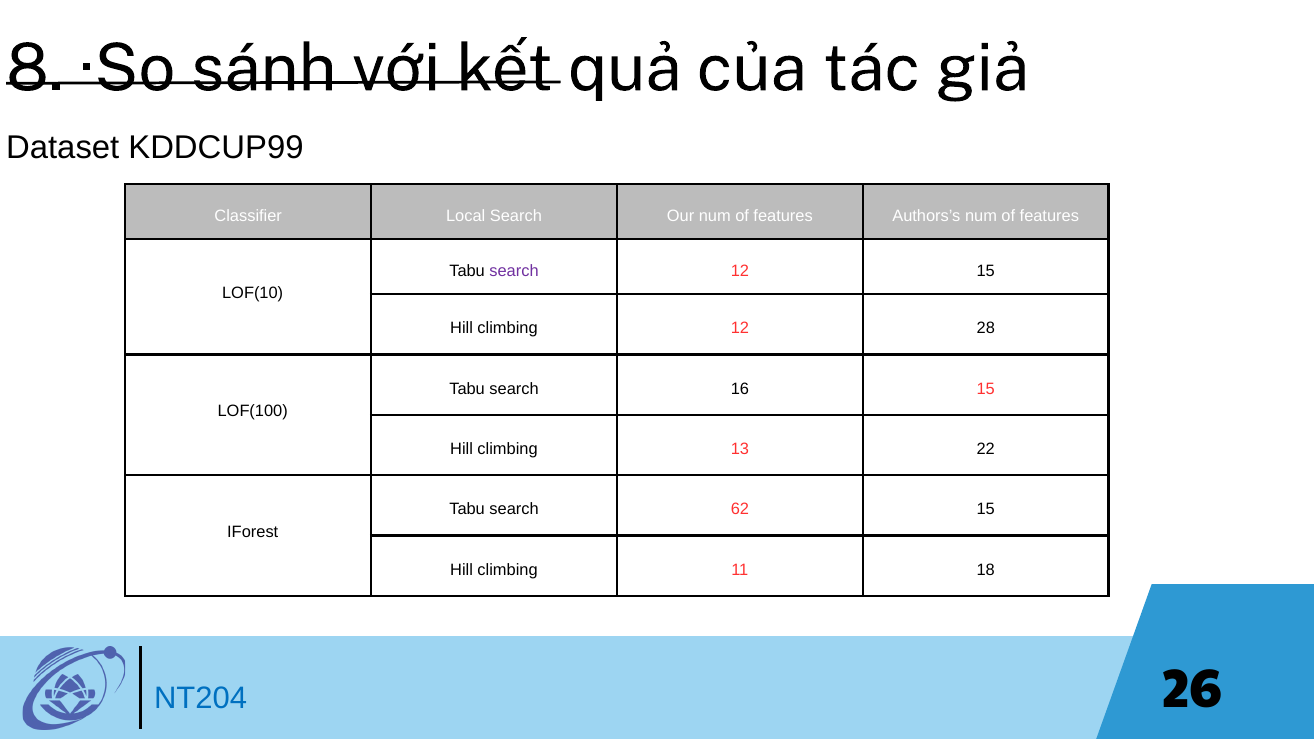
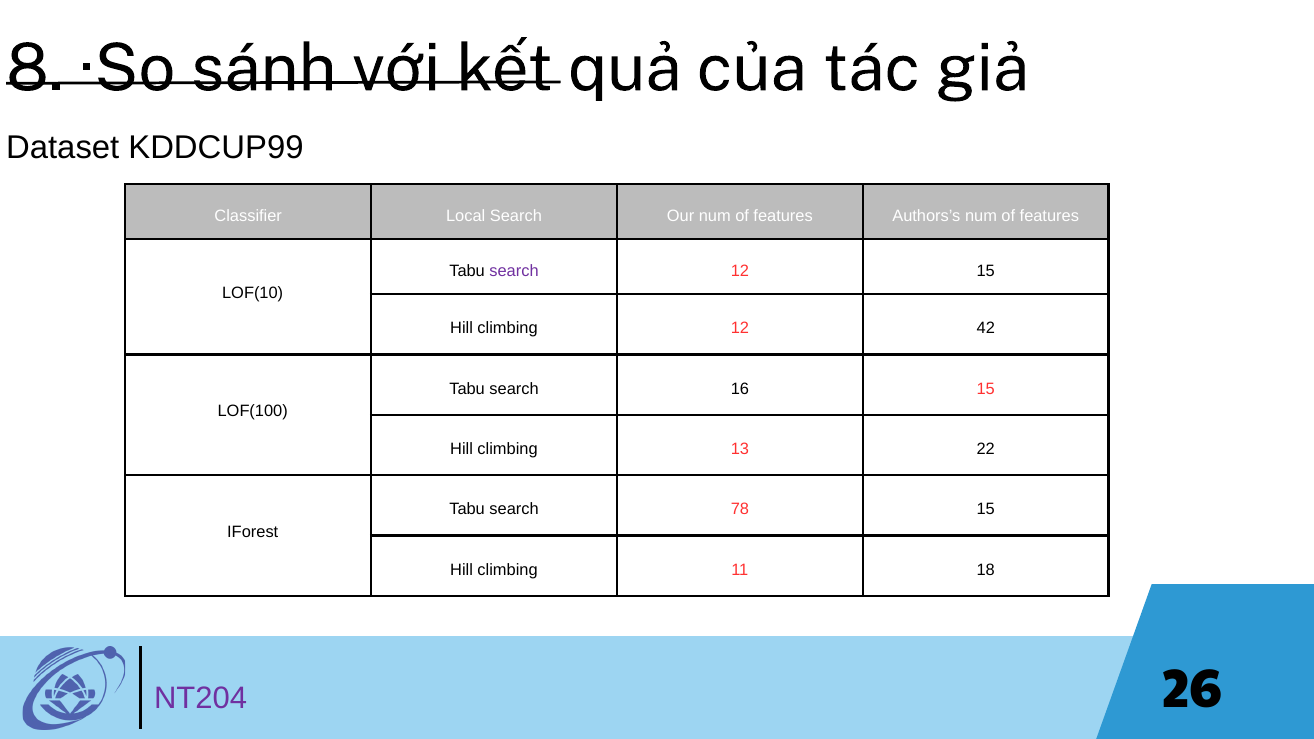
28: 28 -> 42
62: 62 -> 78
NT204 colour: blue -> purple
